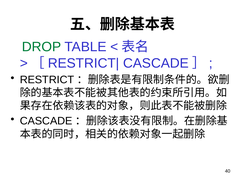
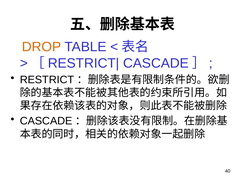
DROP colour: green -> orange
